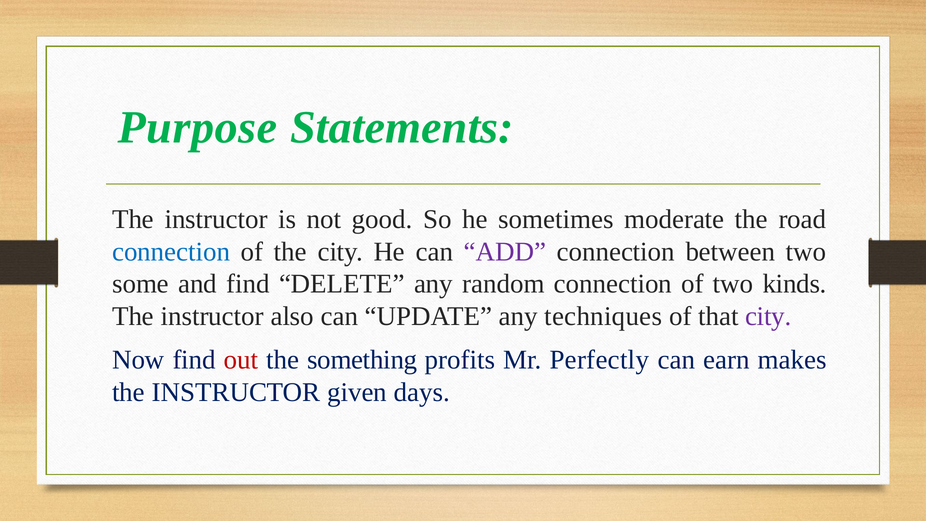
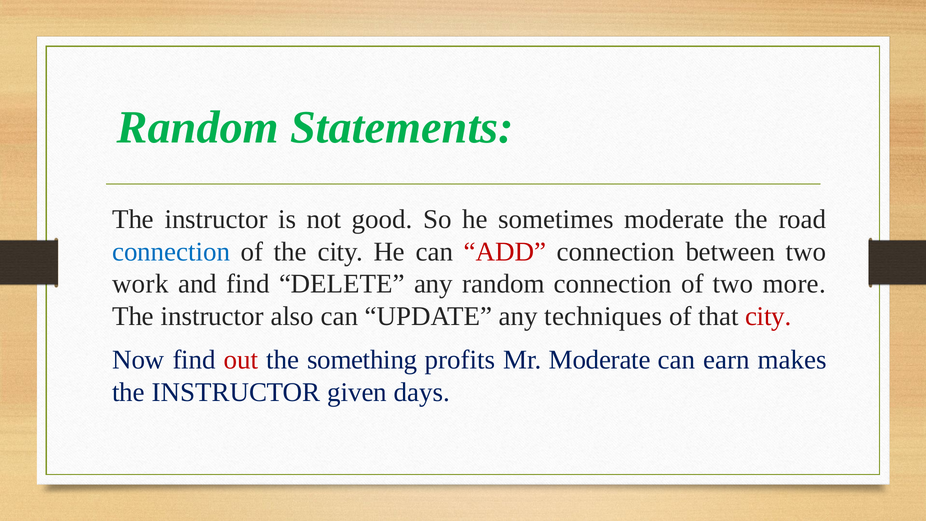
Purpose at (198, 127): Purpose -> Random
ADD colour: purple -> red
some: some -> work
kinds: kinds -> more
city at (768, 316) colour: purple -> red
Mr Perfectly: Perfectly -> Moderate
